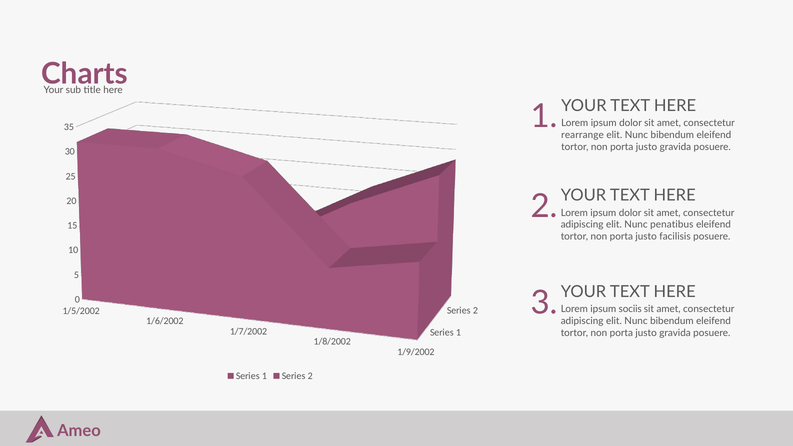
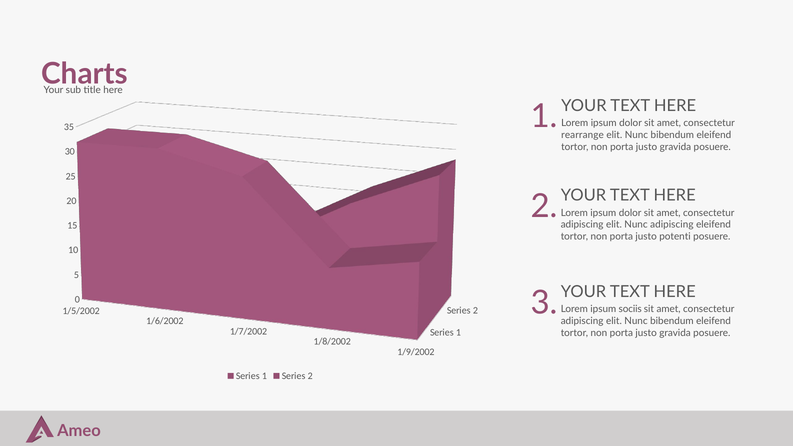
Nunc penatibus: penatibus -> adipiscing
facilisis: facilisis -> potenti
